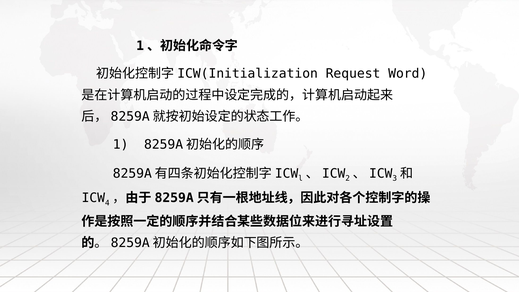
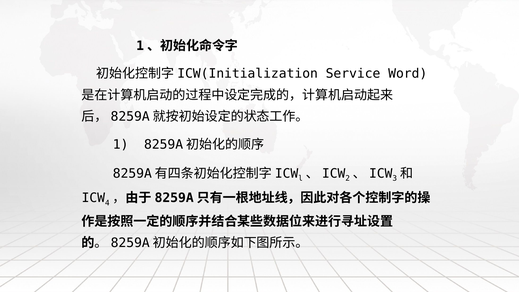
Request: Request -> Service
